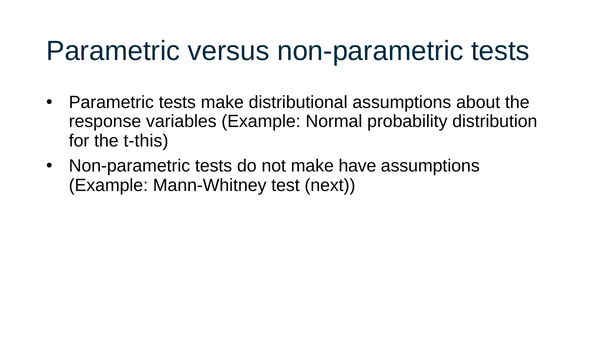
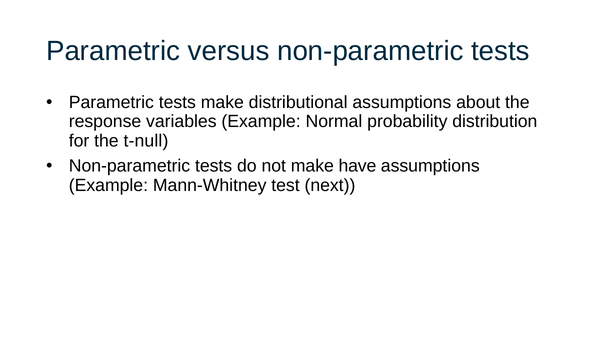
t-this: t-this -> t-null
